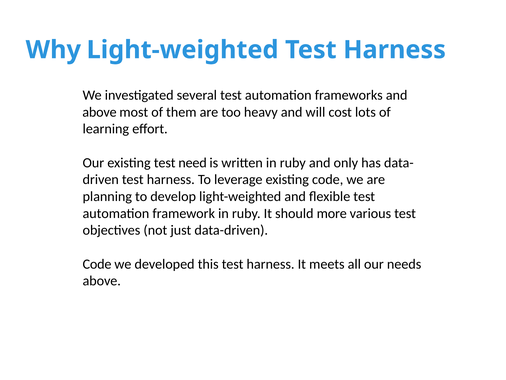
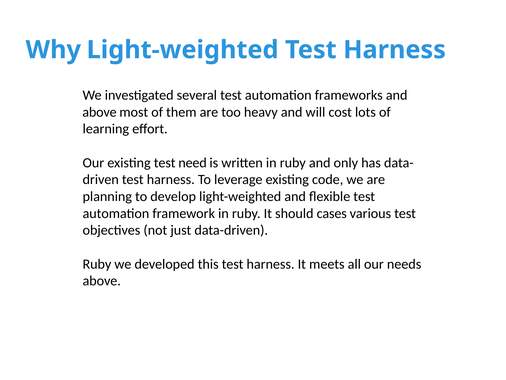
more: more -> cases
Code at (97, 264): Code -> Ruby
